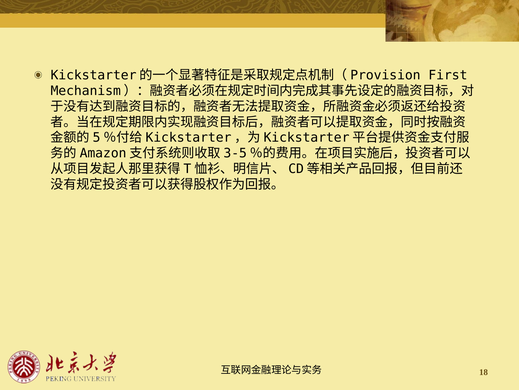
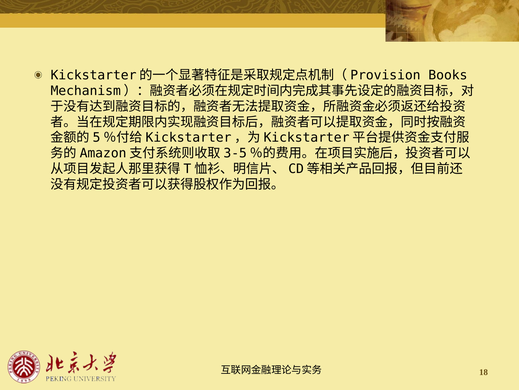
First: First -> Books
